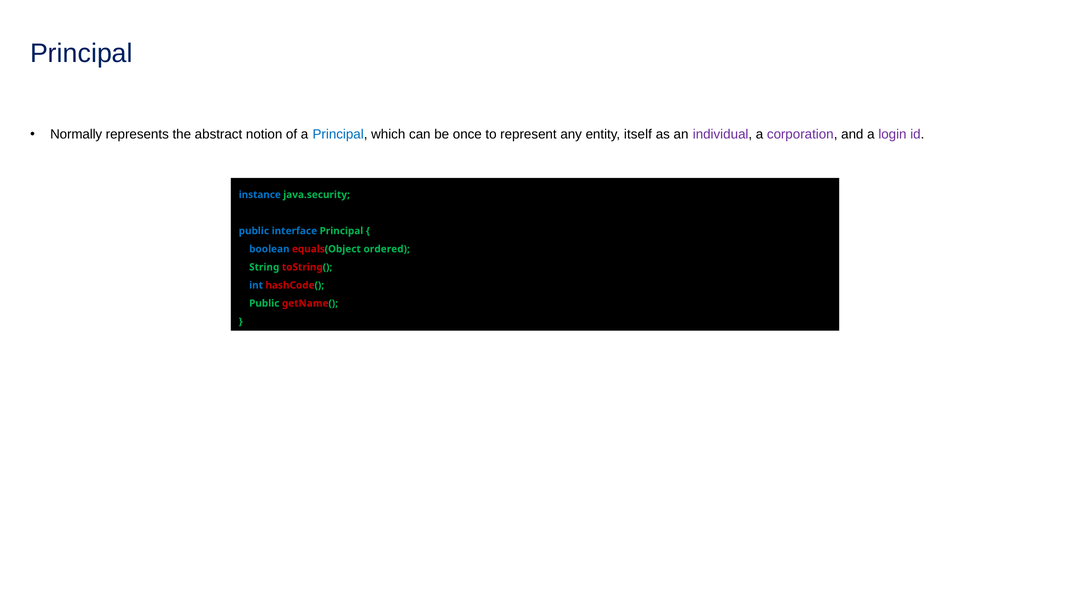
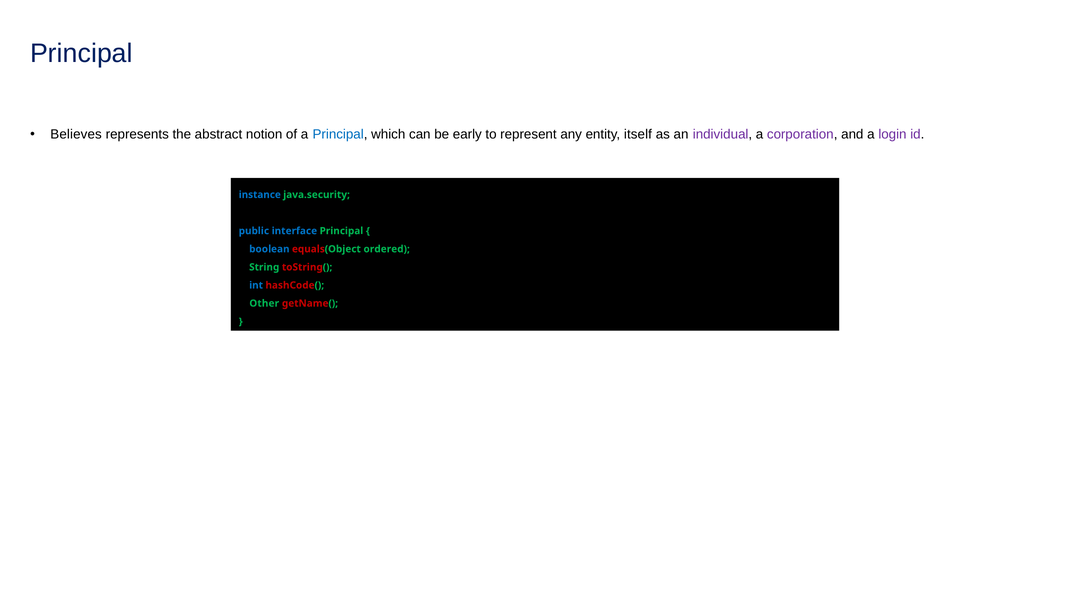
Normally: Normally -> Believes
once: once -> early
Public at (264, 303): Public -> Other
